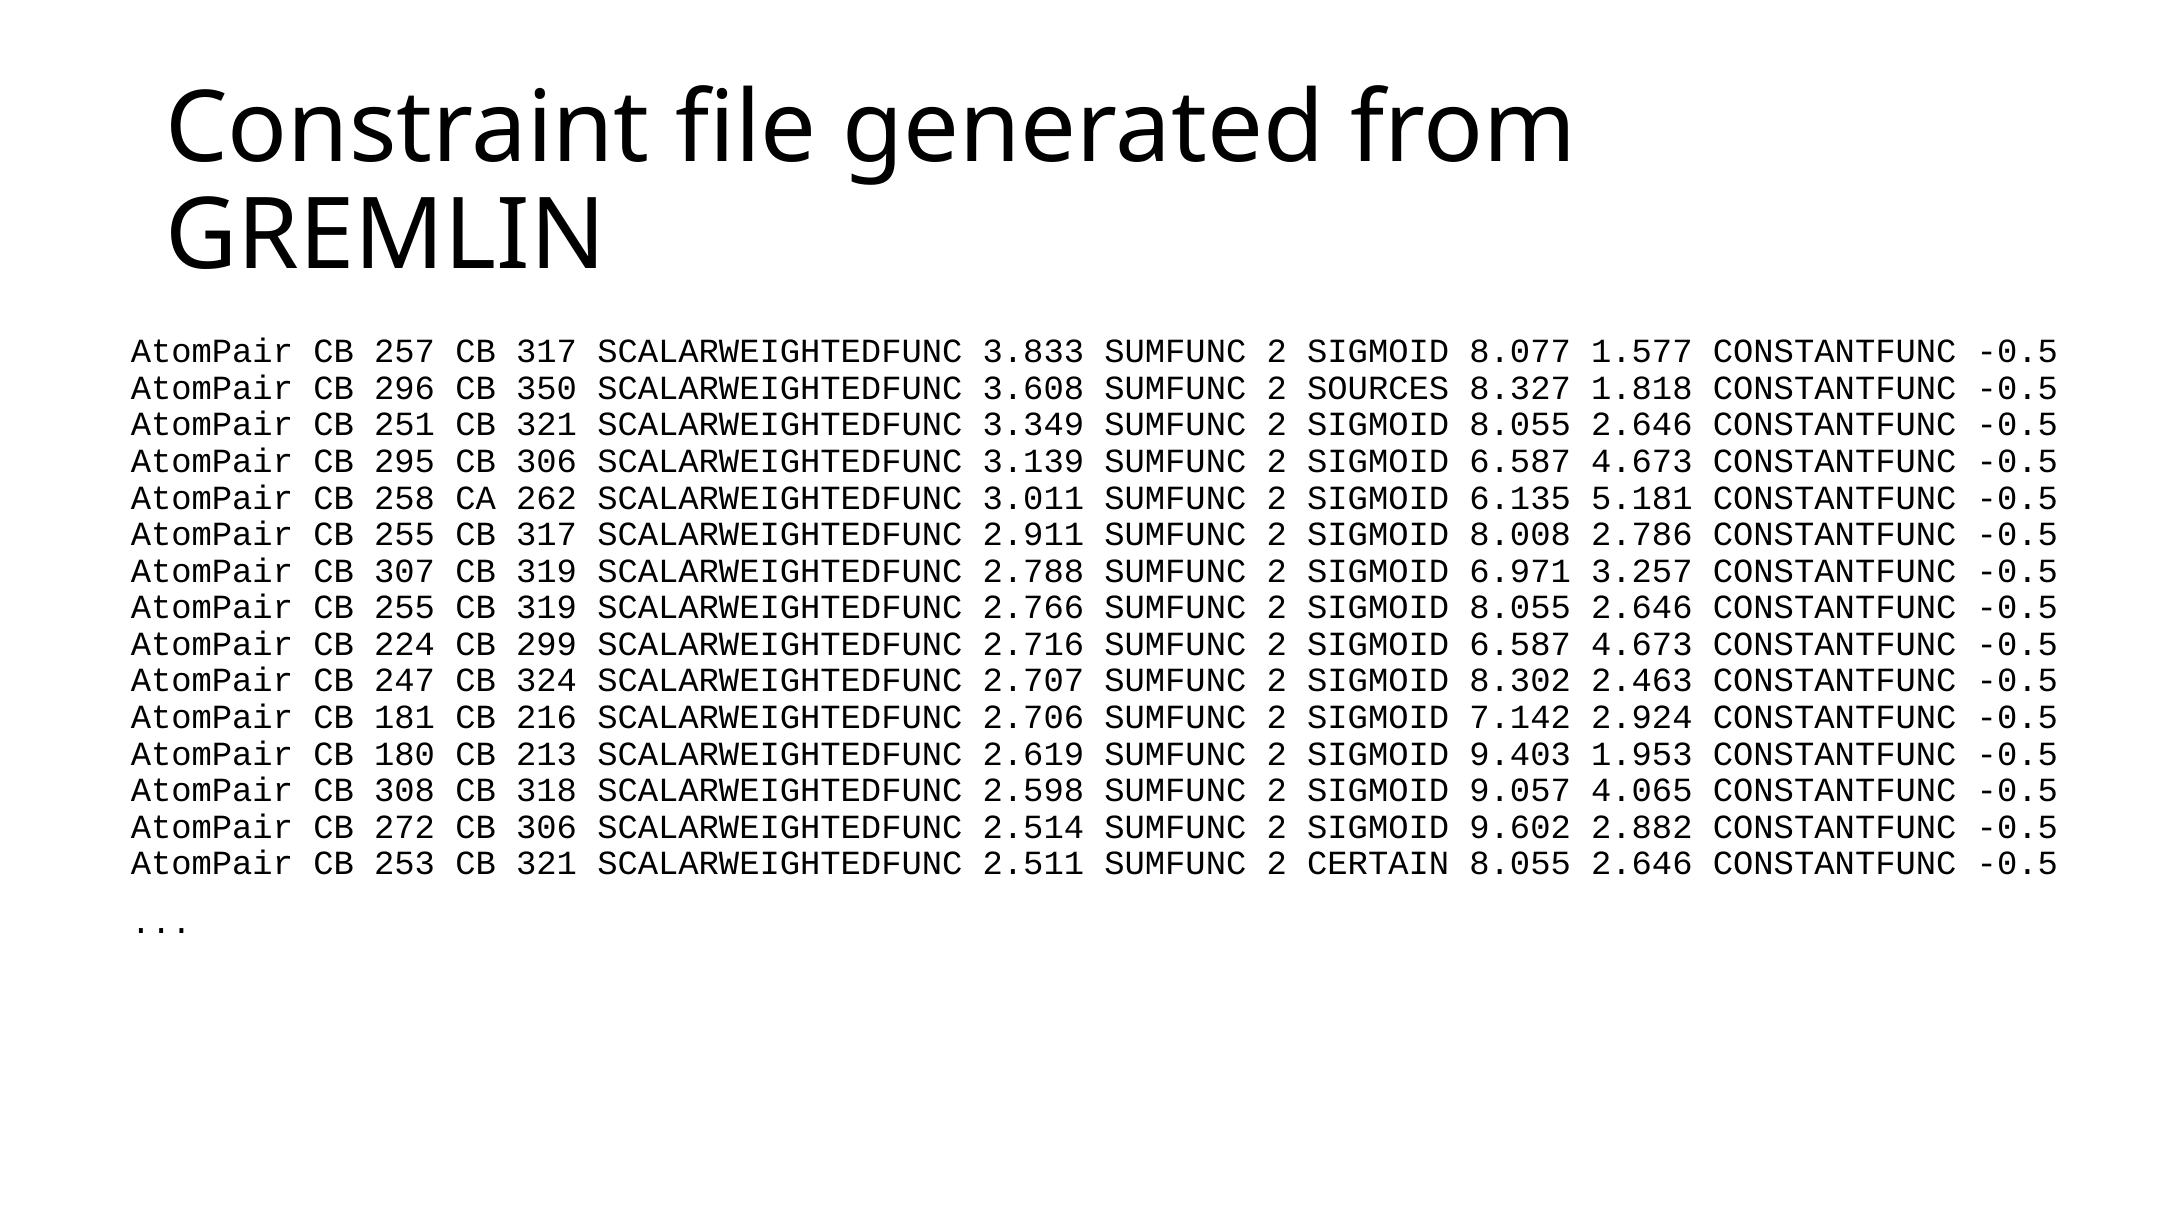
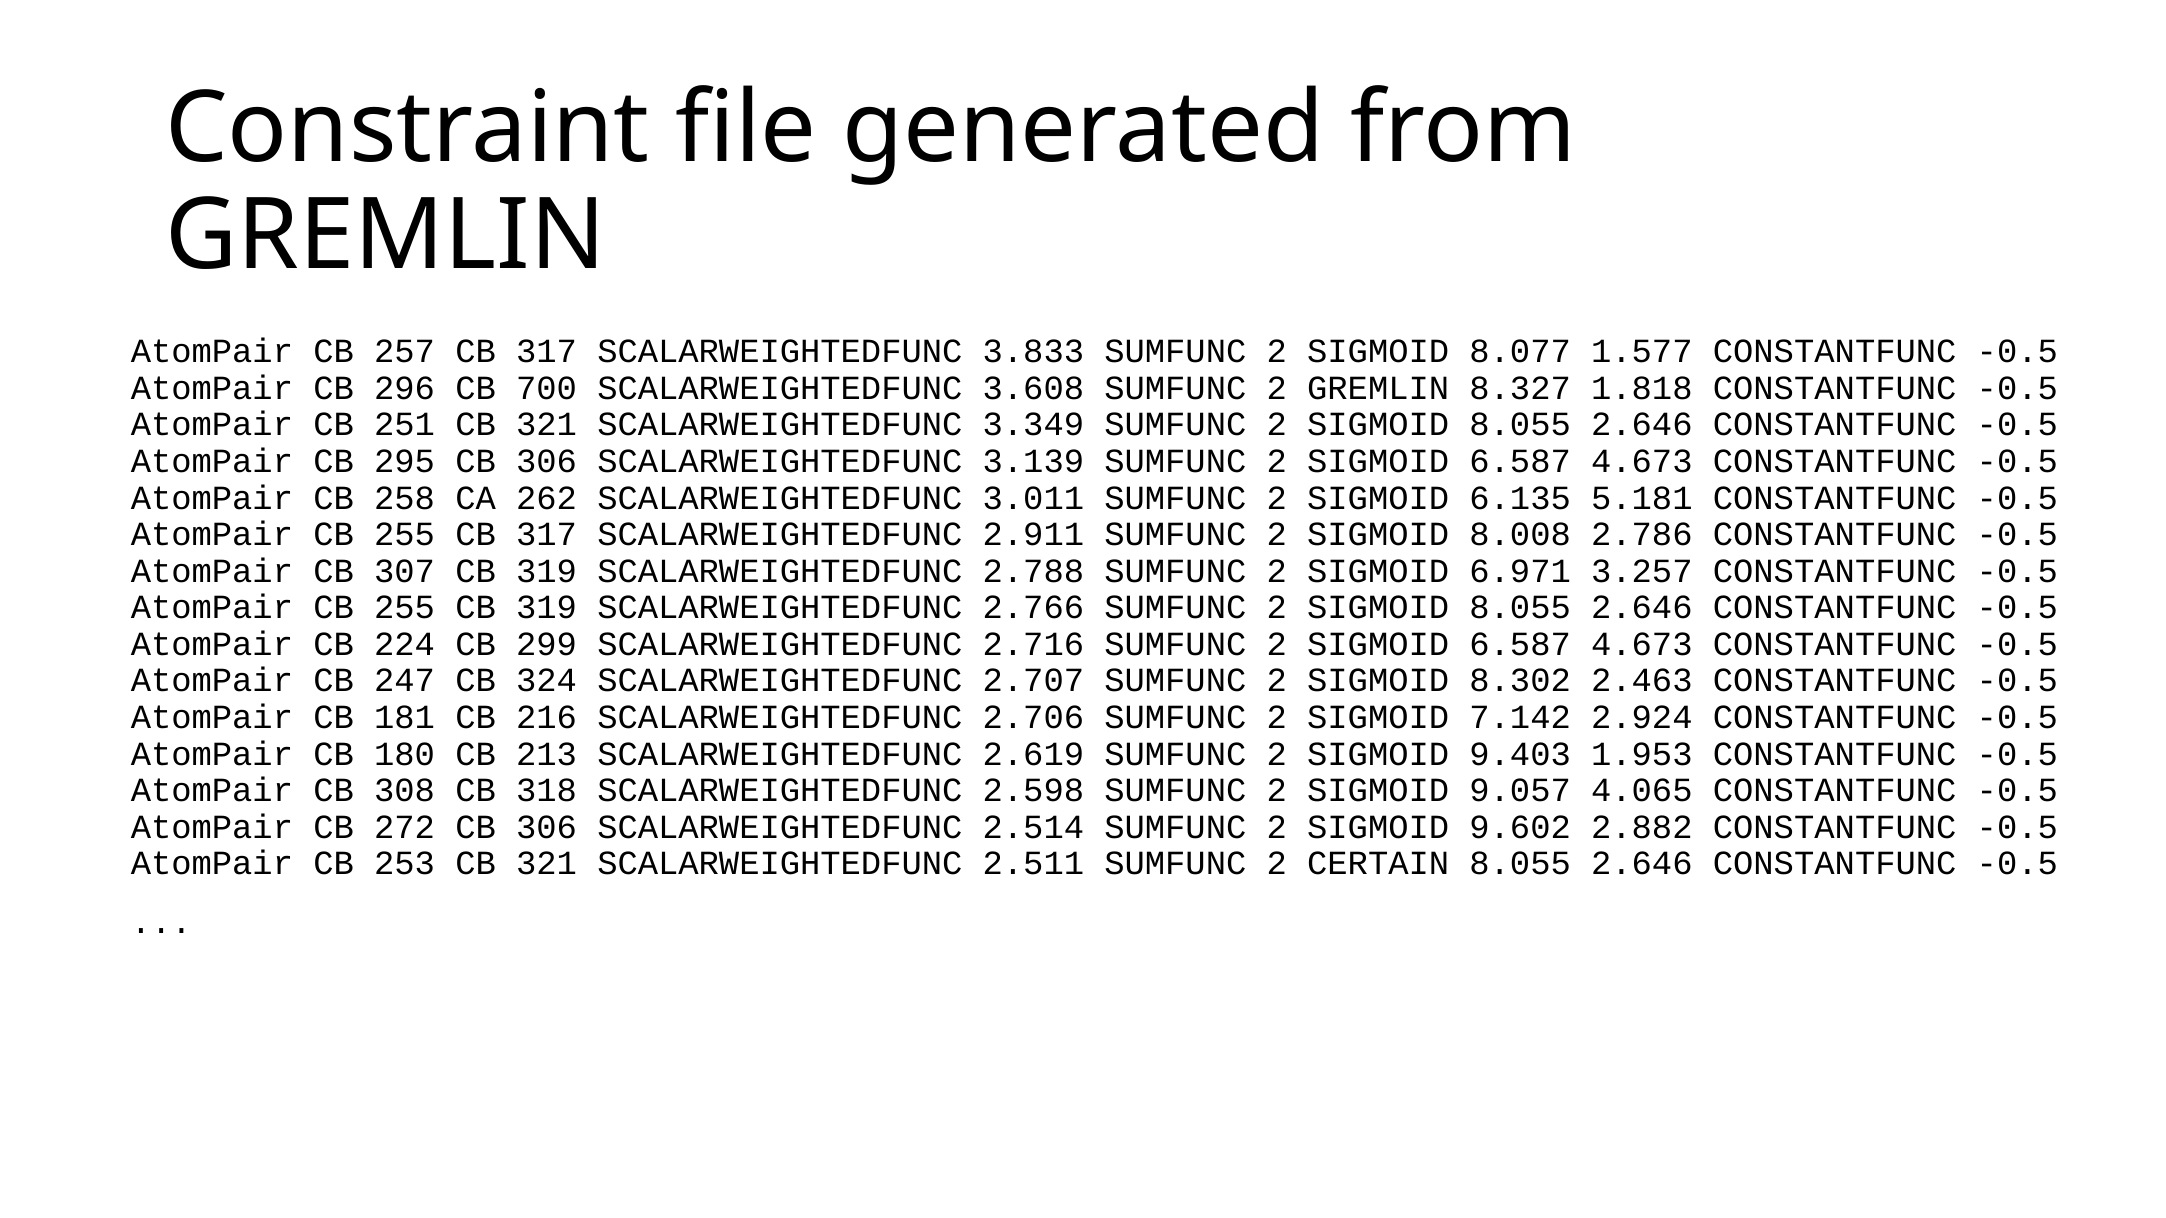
350: 350 -> 700
2 SOURCES: SOURCES -> GREMLIN
